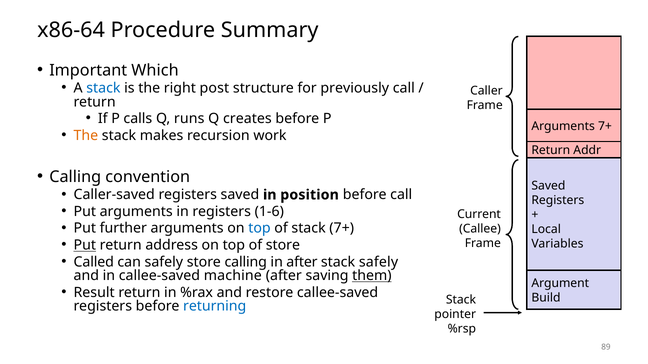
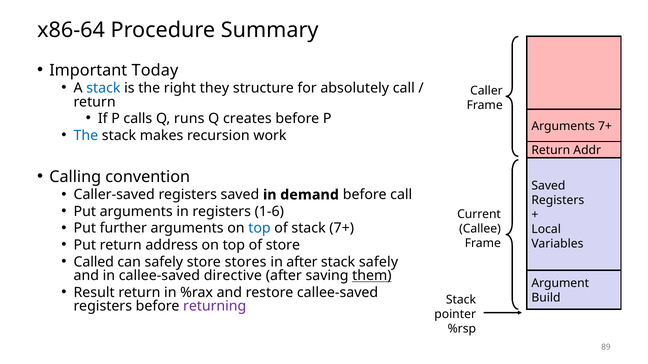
Which: Which -> Today
post: post -> they
previously: previously -> absolutely
The at (86, 136) colour: orange -> blue
position: position -> demand
Put at (85, 245) underline: present -> none
store calling: calling -> stores
machine: machine -> directive
returning colour: blue -> purple
